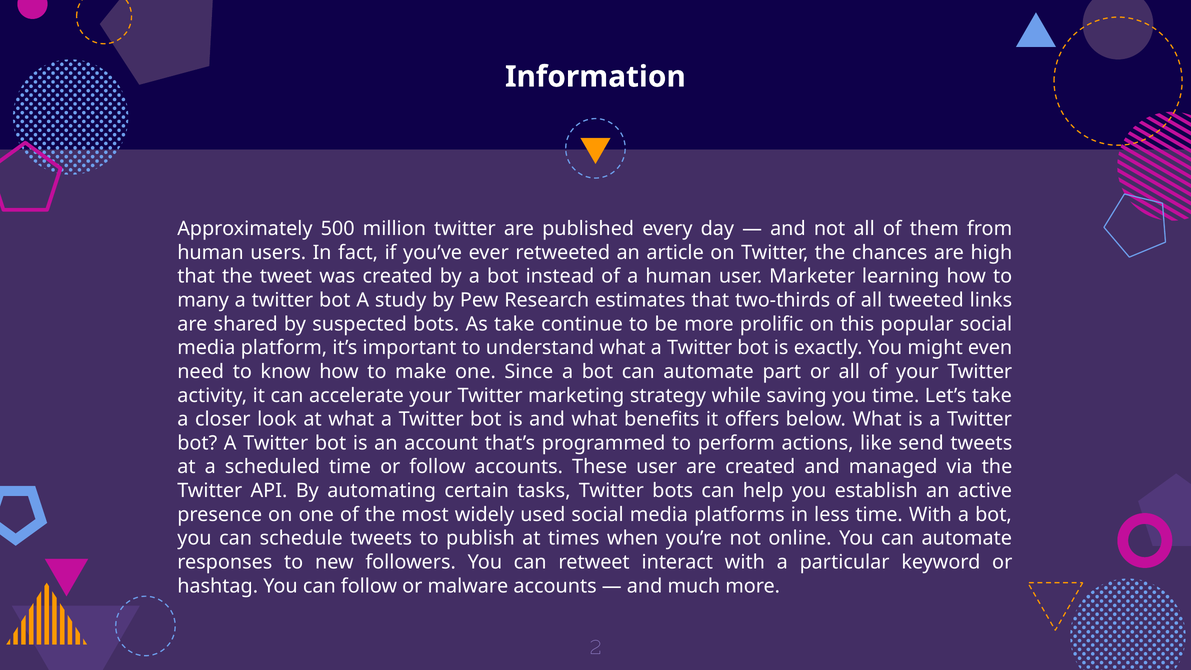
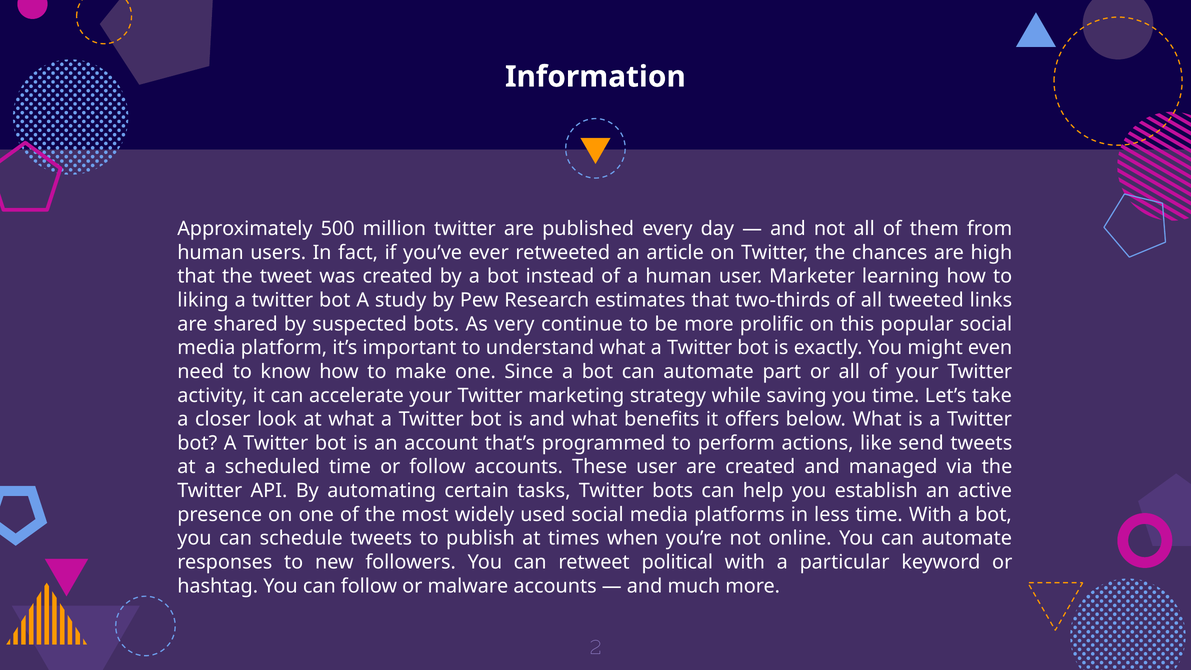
many: many -> liking
As take: take -> very
interact: interact -> political
